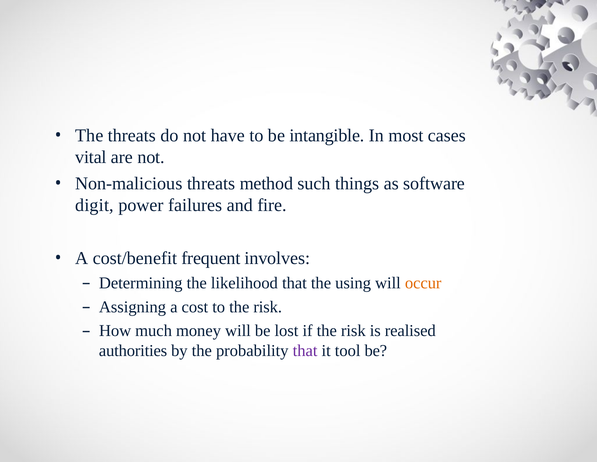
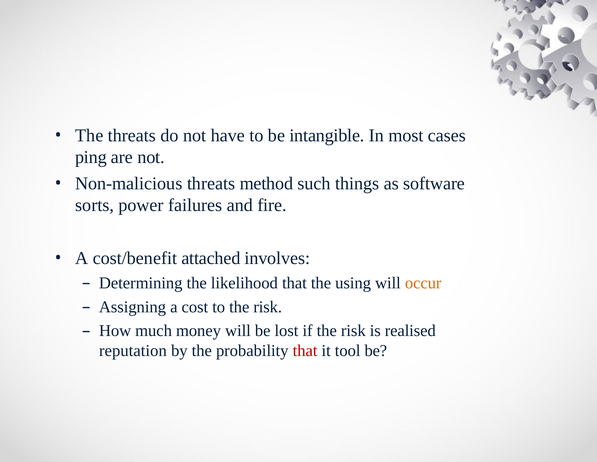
vital: vital -> ping
digit: digit -> sorts
frequent: frequent -> attached
authorities: authorities -> reputation
that at (305, 350) colour: purple -> red
